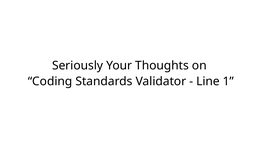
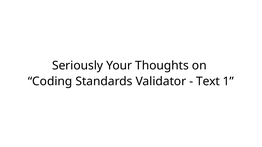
Line: Line -> Text
